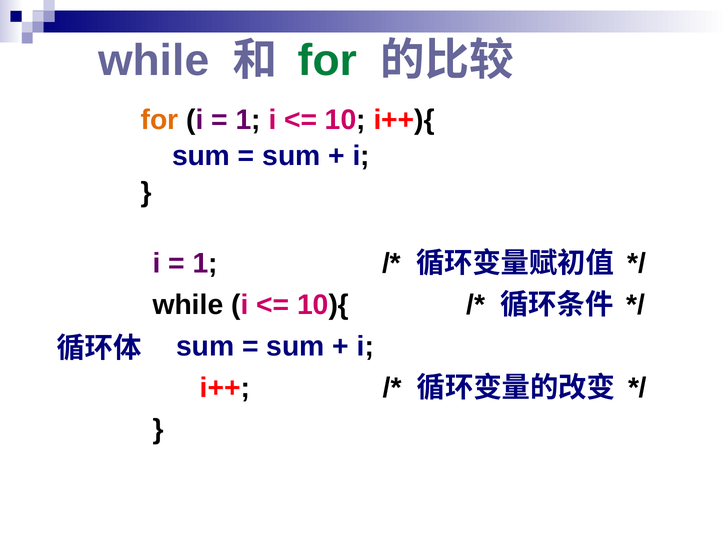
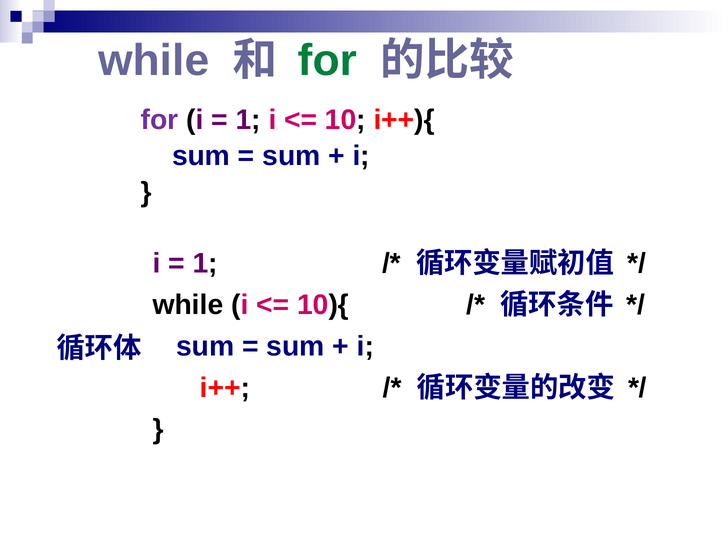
for at (160, 120) colour: orange -> purple
